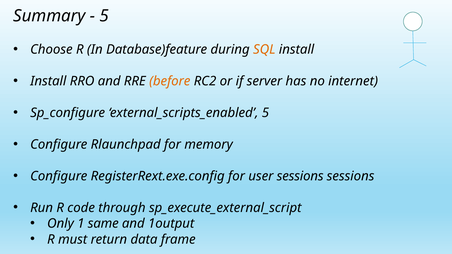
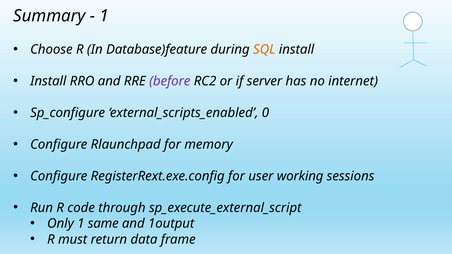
5 at (104, 16): 5 -> 1
before colour: orange -> purple
external_scripts_enabled 5: 5 -> 0
user sessions: sessions -> working
